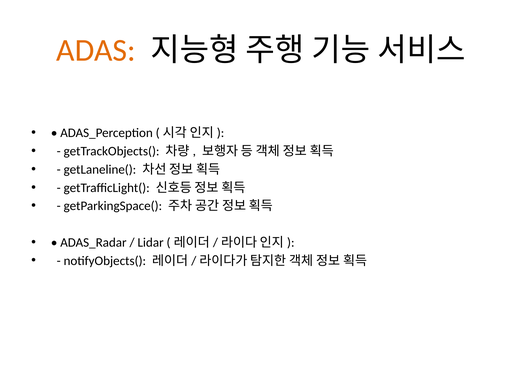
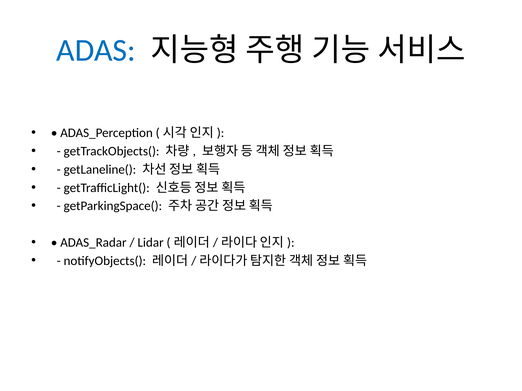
ADAS colour: orange -> blue
